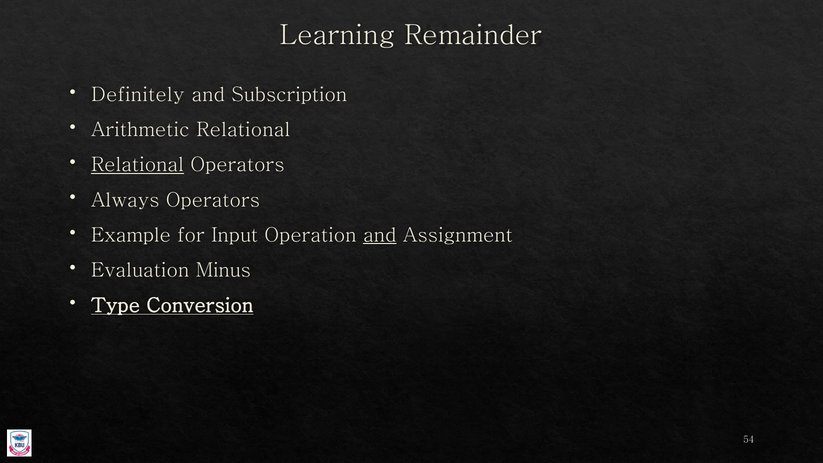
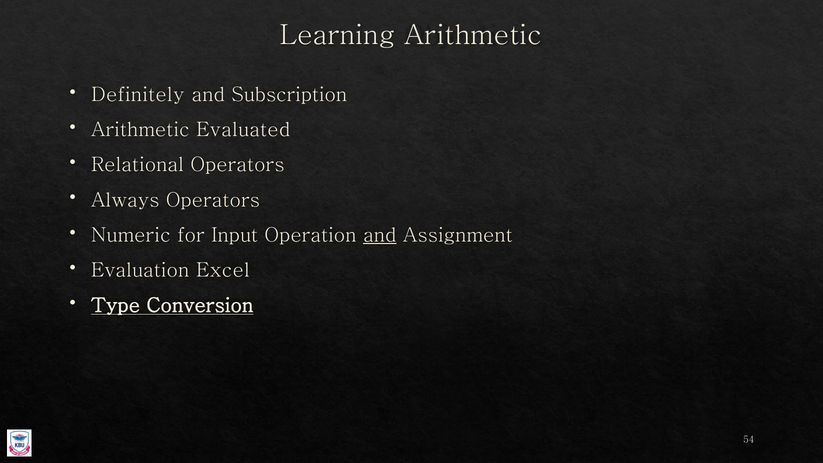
Learning Remainder: Remainder -> Arithmetic
Arithmetic Relational: Relational -> Evaluated
Relational at (137, 165) underline: present -> none
Example: Example -> Numeric
Minus: Minus -> Excel
